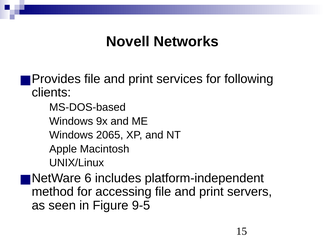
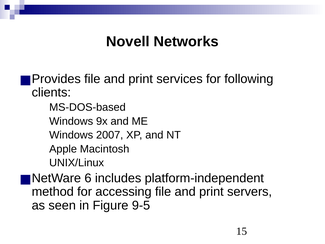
2065: 2065 -> 2007
